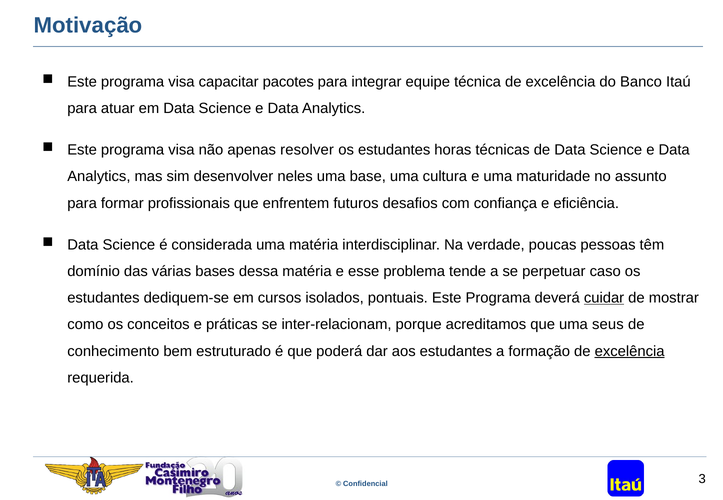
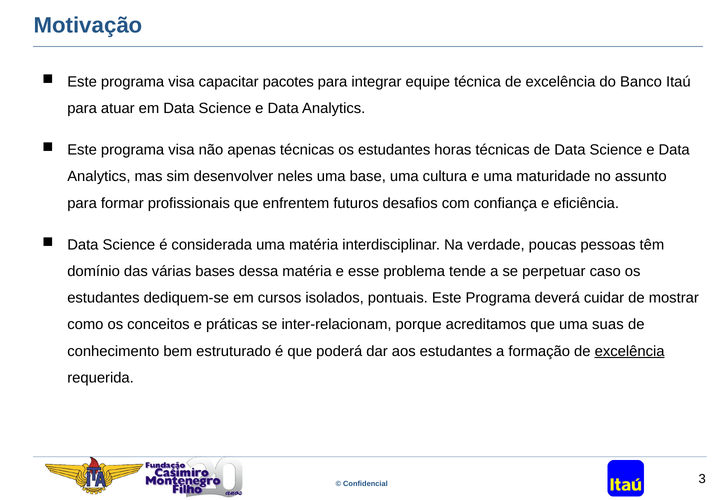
apenas resolver: resolver -> técnicas
cuidar underline: present -> none
seus: seus -> suas
